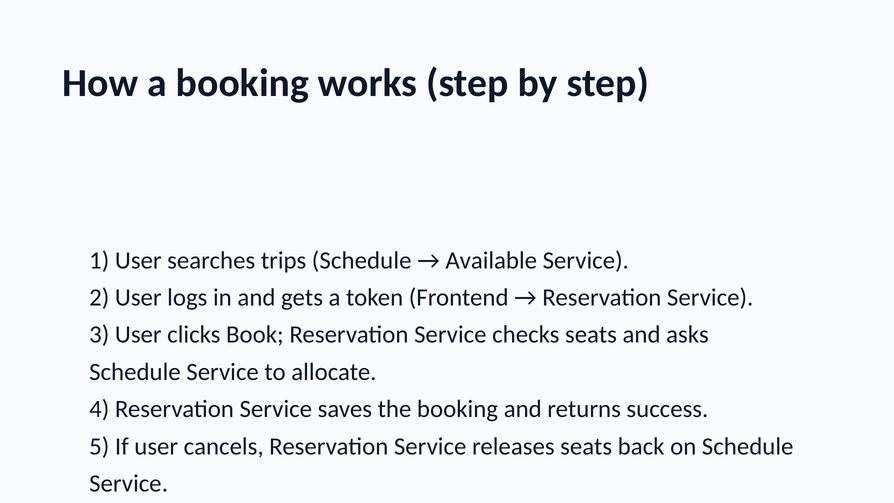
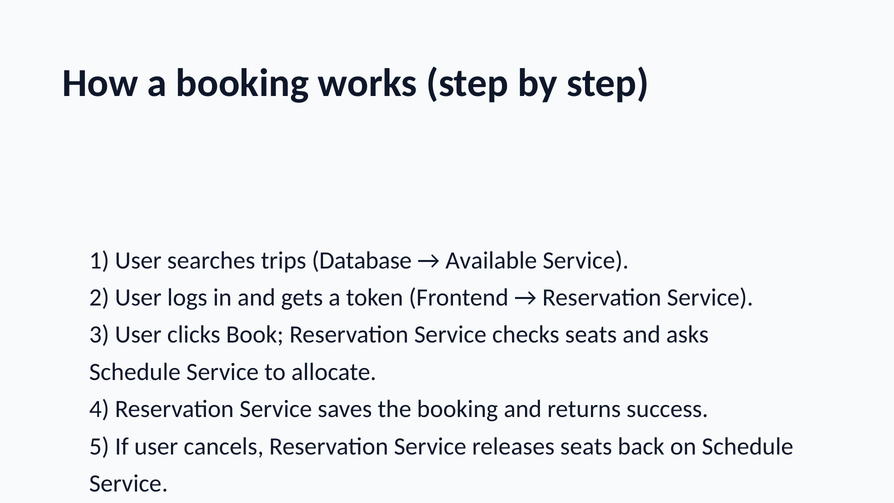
trips Schedule: Schedule -> Database
